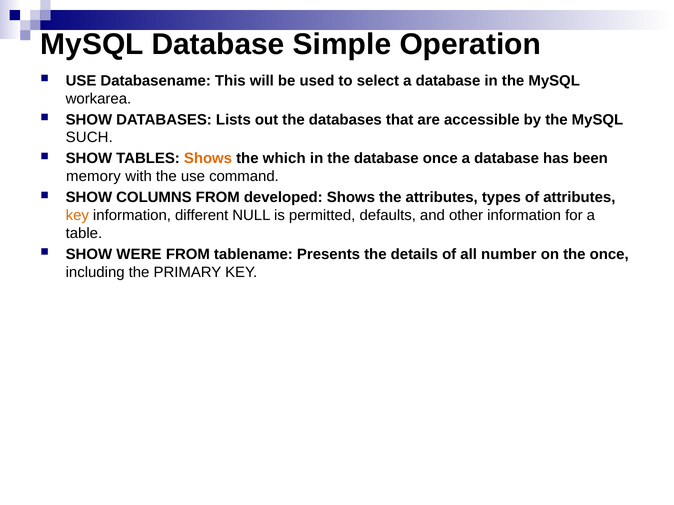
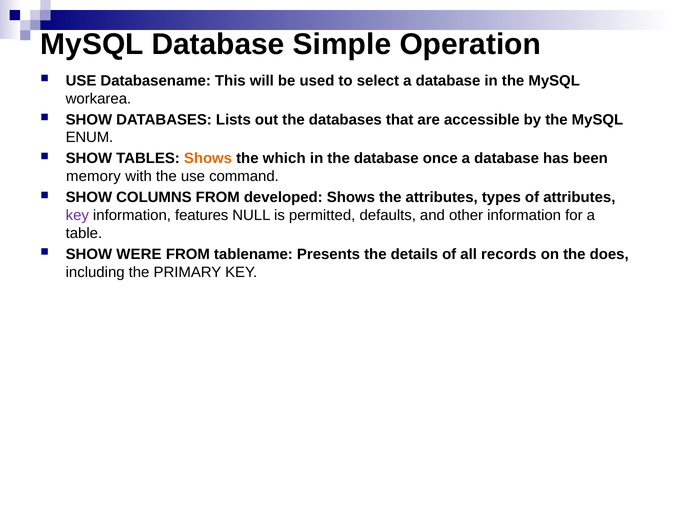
SUCH: SUCH -> ENUM
key at (77, 216) colour: orange -> purple
different: different -> features
number: number -> records
the once: once -> does
